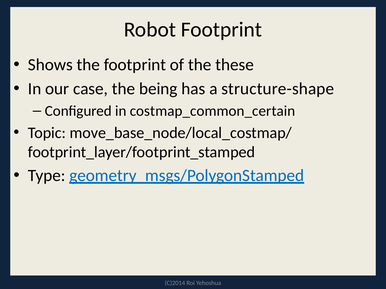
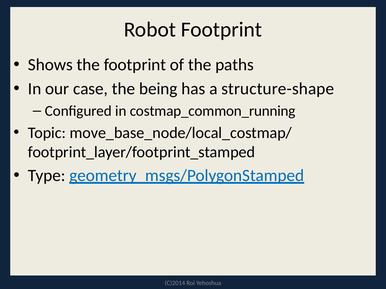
these: these -> paths
costmap_common_certain: costmap_common_certain -> costmap_common_running
